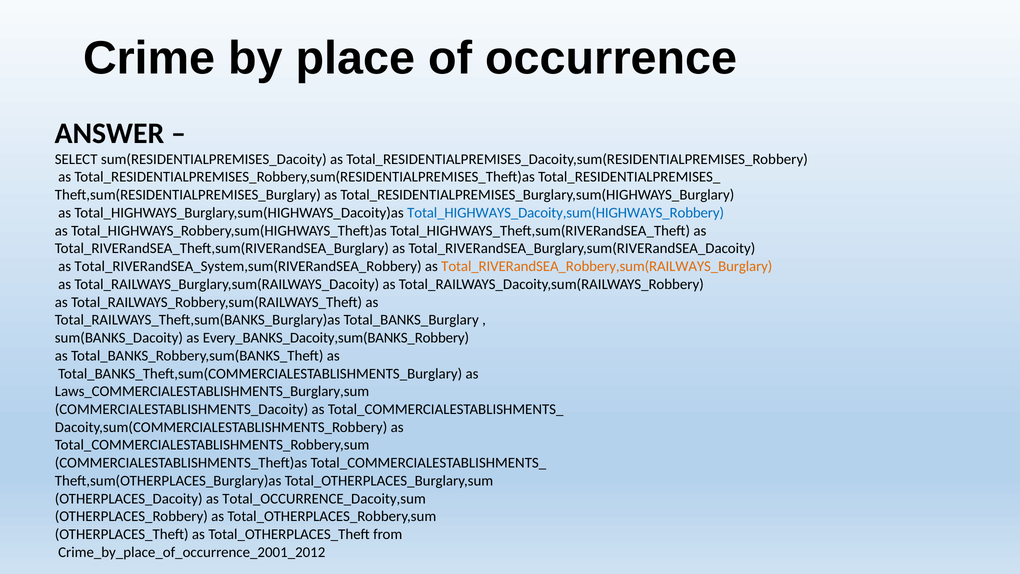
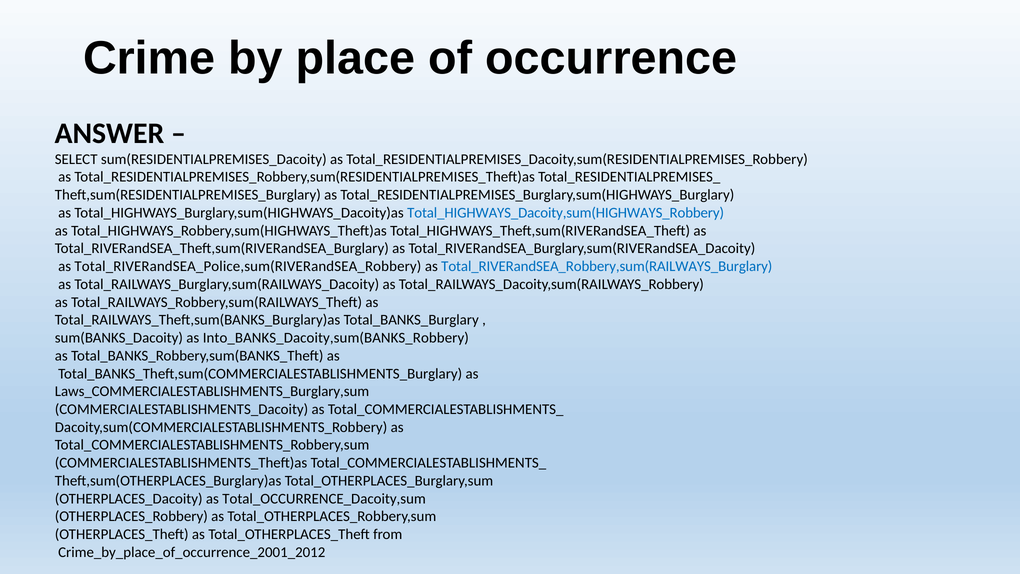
Total_RIVERandSEA_System,sum(RIVERandSEA_Robbery: Total_RIVERandSEA_System,sum(RIVERandSEA_Robbery -> Total_RIVERandSEA_Police,sum(RIVERandSEA_Robbery
Total_RIVERandSEA_Robbery,sum(RAILWAYS_Burglary colour: orange -> blue
Every_BANKS_Dacoity,sum(BANKS_Robbery: Every_BANKS_Dacoity,sum(BANKS_Robbery -> Into_BANKS_Dacoity,sum(BANKS_Robbery
